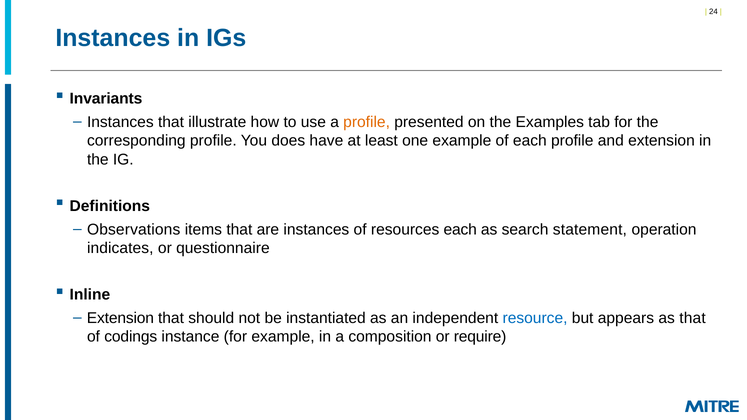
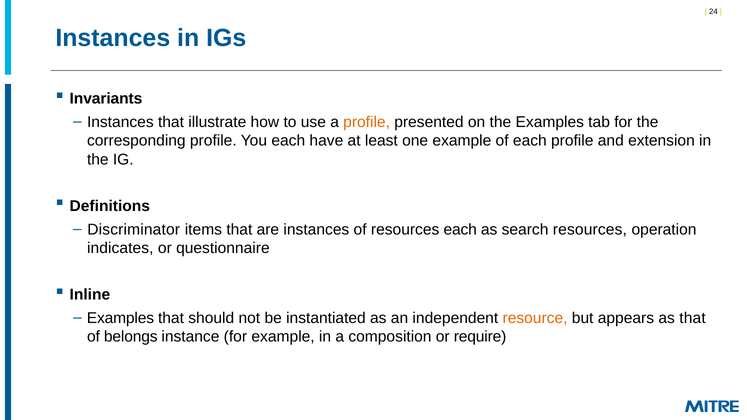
You does: does -> each
Observations: Observations -> Discriminator
search statement: statement -> resources
Extension at (120, 318): Extension -> Examples
resource colour: blue -> orange
codings: codings -> belongs
